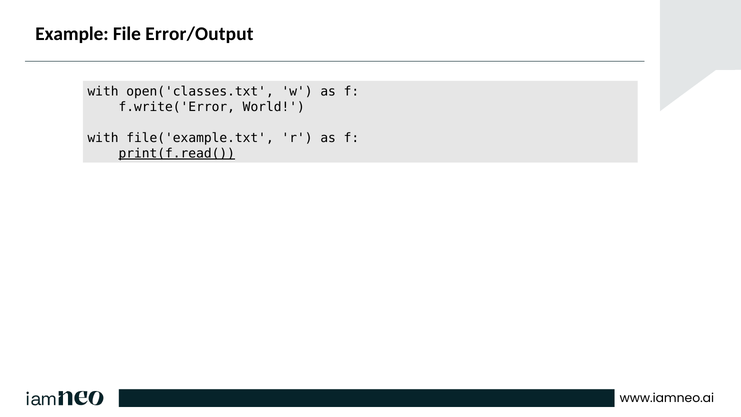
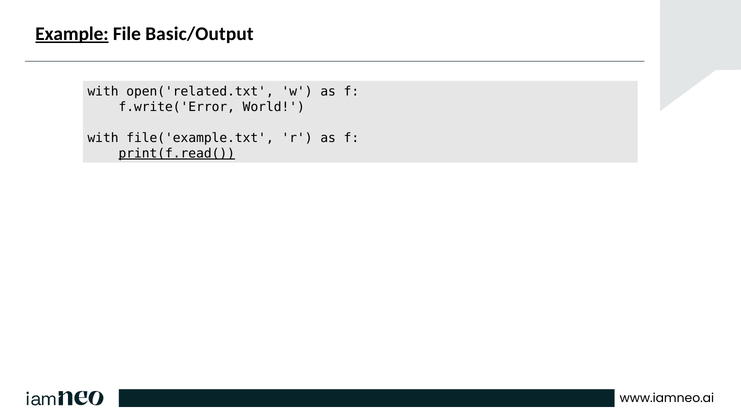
Example underline: none -> present
Error/Output: Error/Output -> Basic/Output
open('classes.txt: open('classes.txt -> open('related.txt
